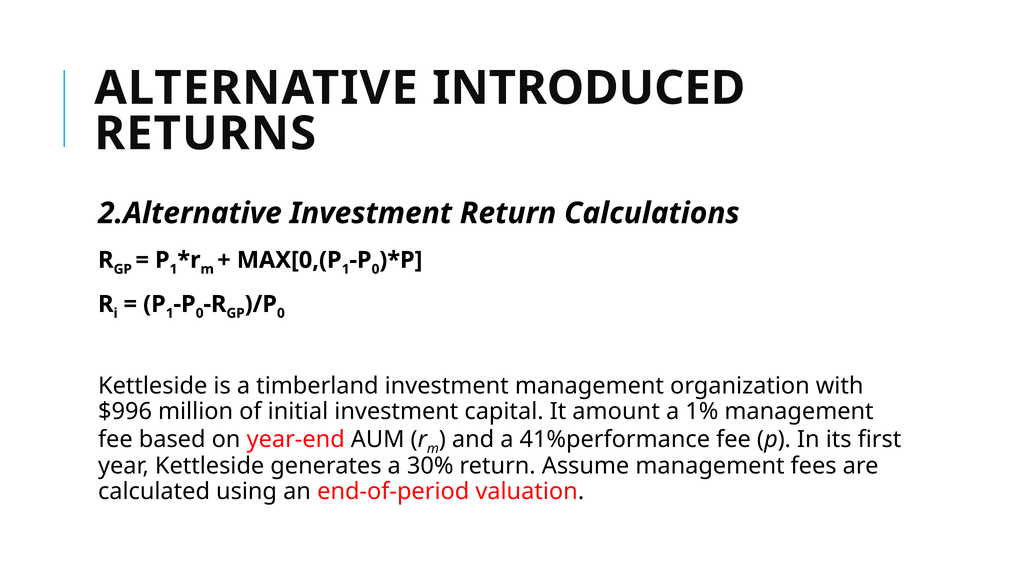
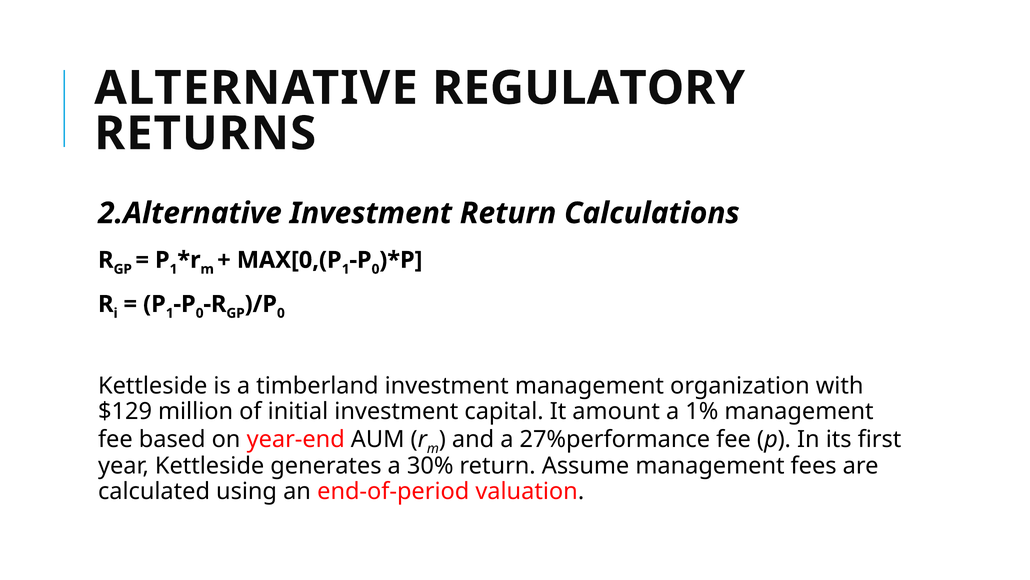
INTRODUCED: INTRODUCED -> REGULATORY
$996: $996 -> $129
41%performance: 41%performance -> 27%performance
